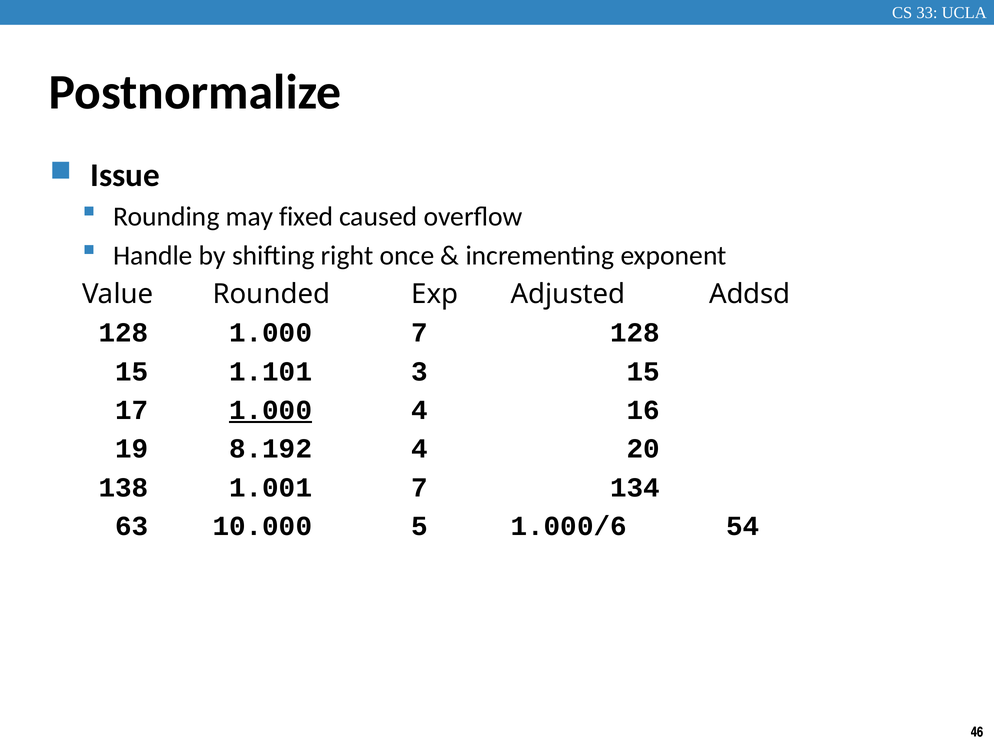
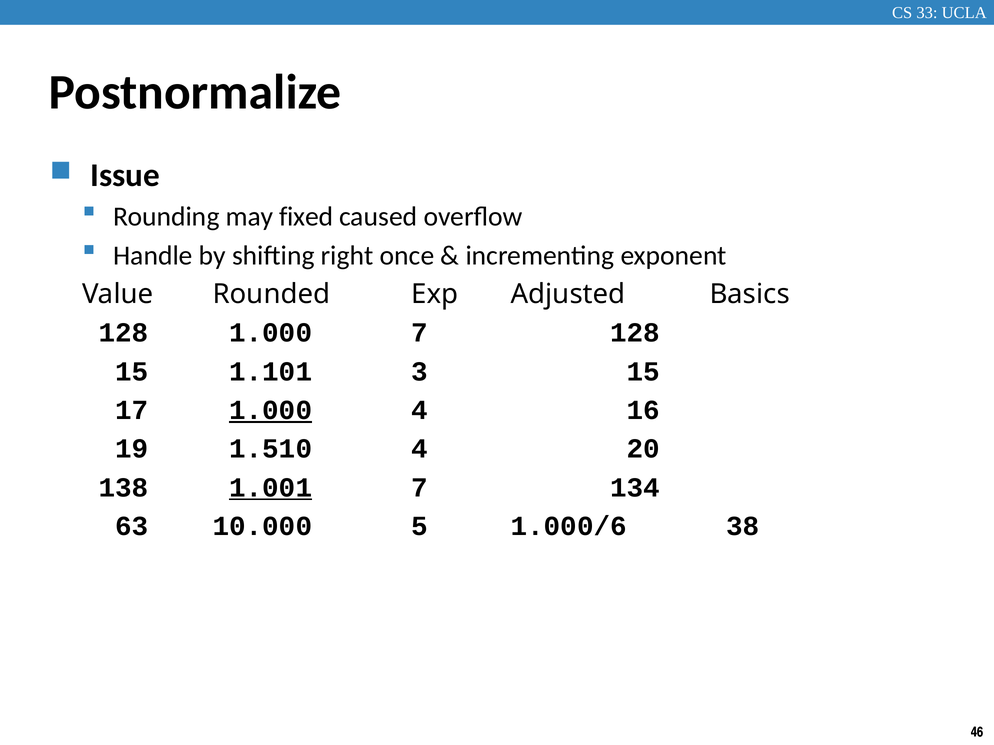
Addsd: Addsd -> Basics
8.192: 8.192 -> 1.510
1.001 underline: none -> present
54: 54 -> 38
